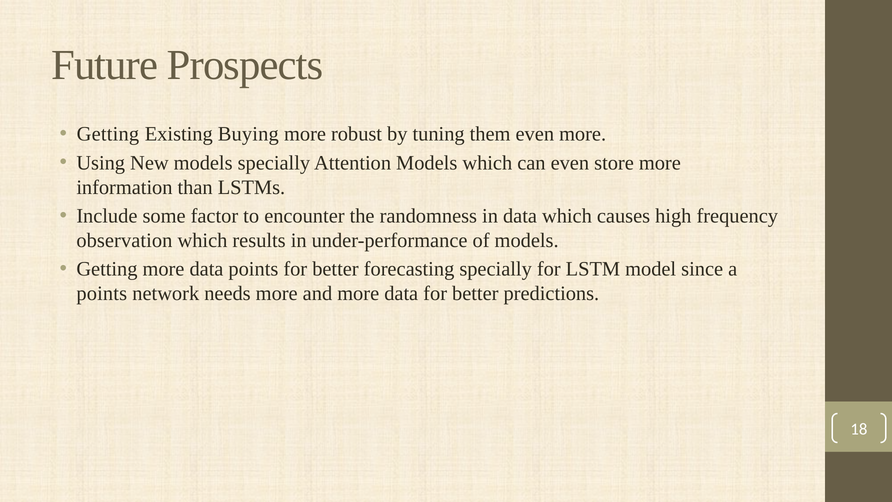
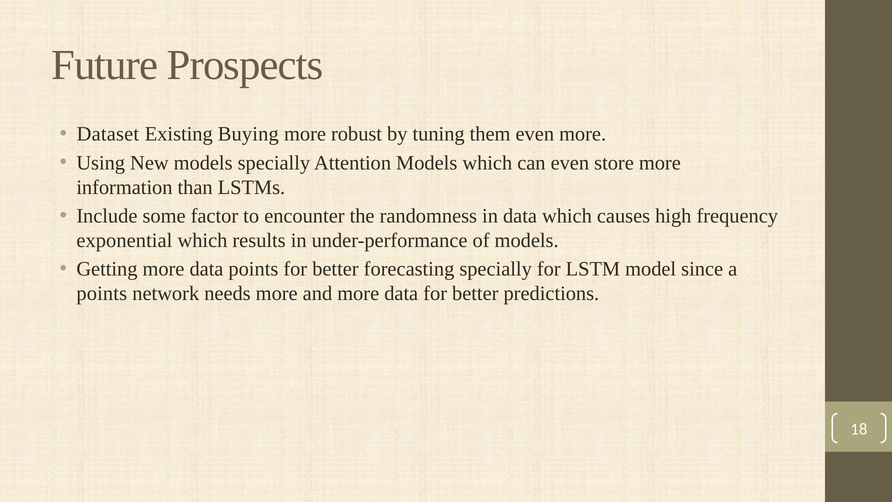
Getting at (108, 134): Getting -> Dataset
observation: observation -> exponential
